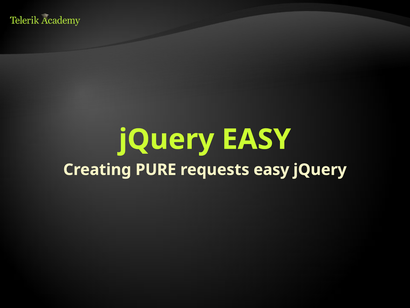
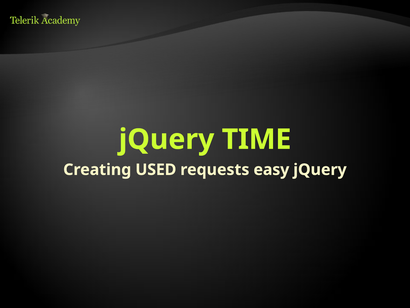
jQuery EASY: EASY -> TIME
PURE: PURE -> USED
